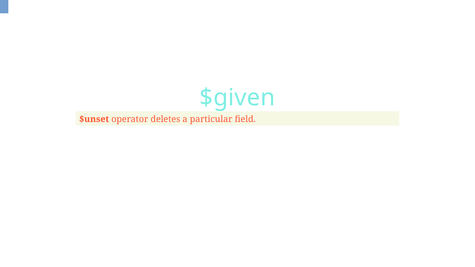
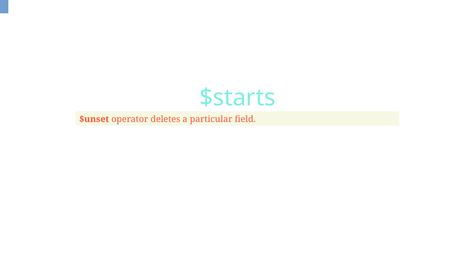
$given: $given -> $starts
